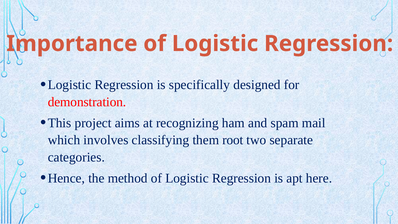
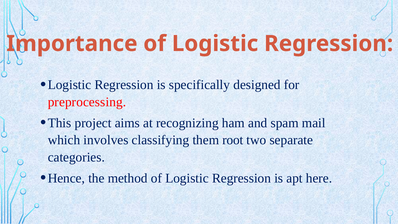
demonstration: demonstration -> preprocessing
